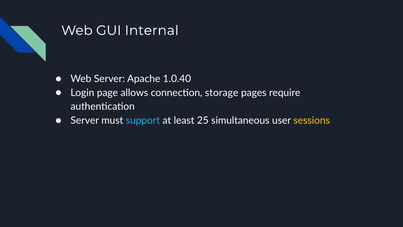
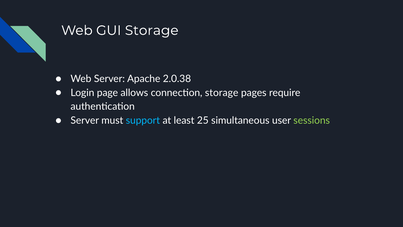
GUI Internal: Internal -> Storage
1.0.40: 1.0.40 -> 2.0.38
sessions colour: yellow -> light green
